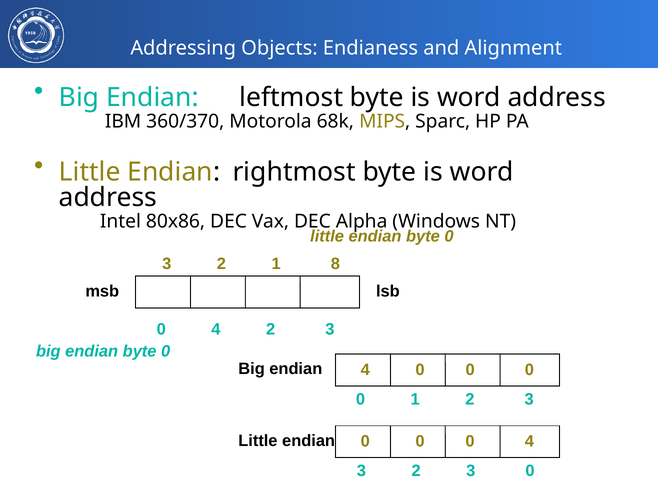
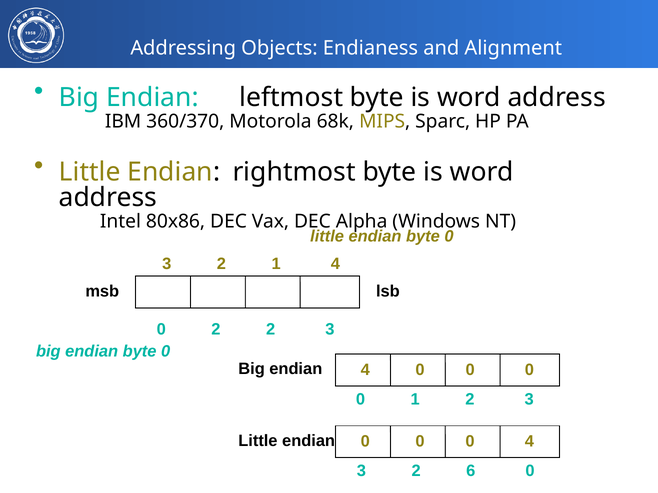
1 8: 8 -> 4
4 at (216, 330): 4 -> 2
3 2 3: 3 -> 6
